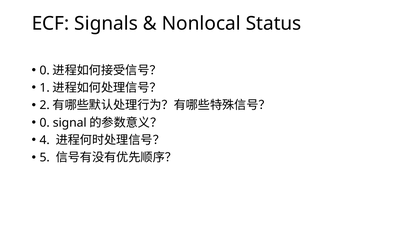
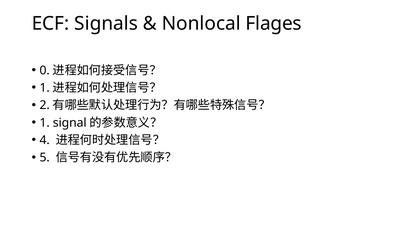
Status: Status -> Flages
0 at (45, 123): 0 -> 1
